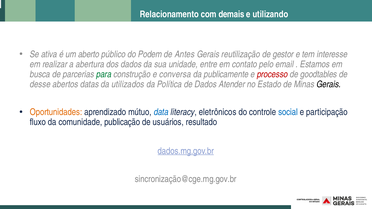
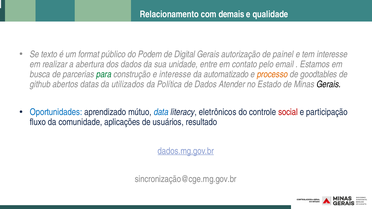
utilizando: utilizando -> qualidade
ativa: ativa -> texto
aberto: aberto -> format
Antes: Antes -> Digital
reutilização: reutilização -> autorização
gestor: gestor -> painel
e conversa: conversa -> interesse
publicamente: publicamente -> automatizado
processo colour: red -> orange
desse: desse -> github
Oportunidades colour: orange -> blue
social colour: blue -> red
publicação: publicação -> aplicações
